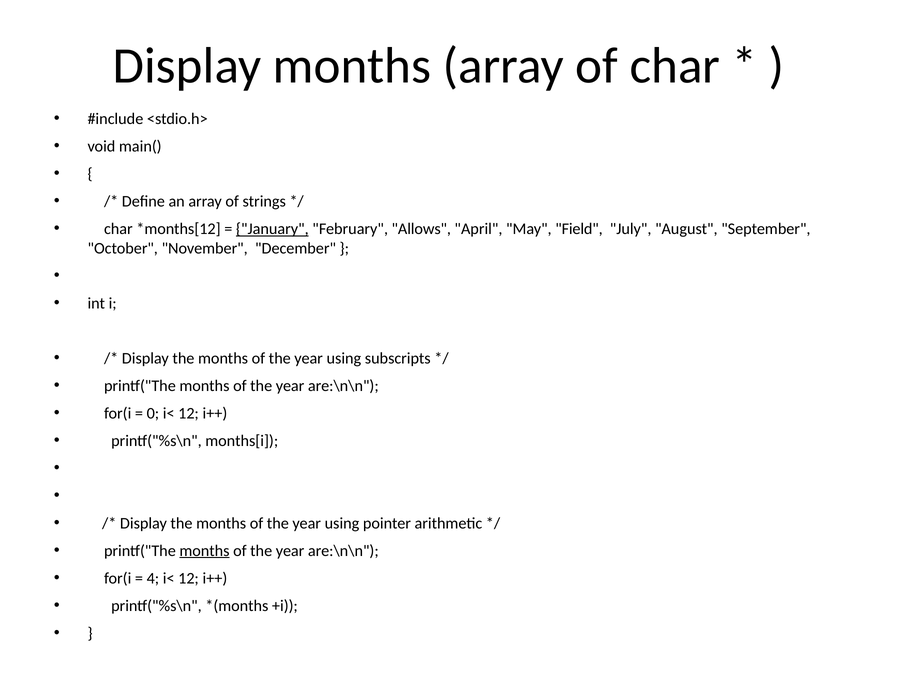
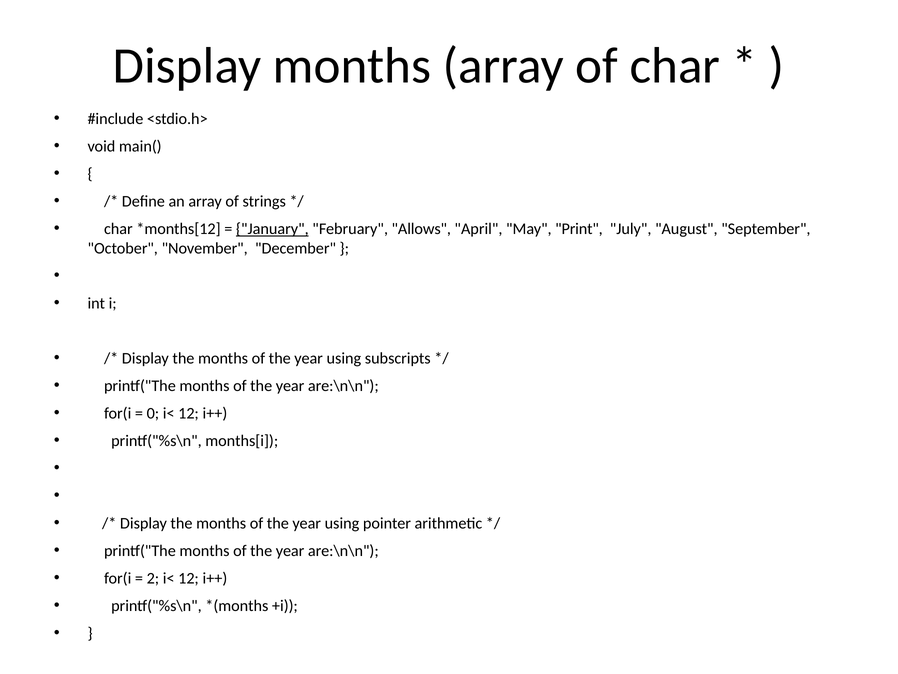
Field: Field -> Print
months at (204, 550) underline: present -> none
4: 4 -> 2
